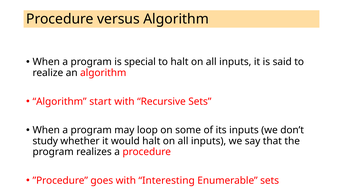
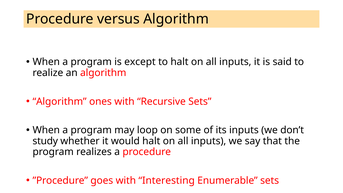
special: special -> except
start: start -> ones
